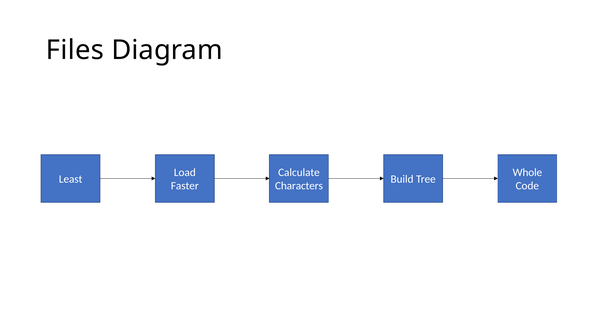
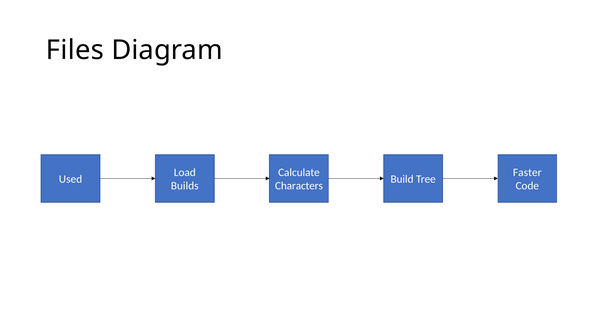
Whole: Whole -> Faster
Least: Least -> Used
Faster: Faster -> Builds
